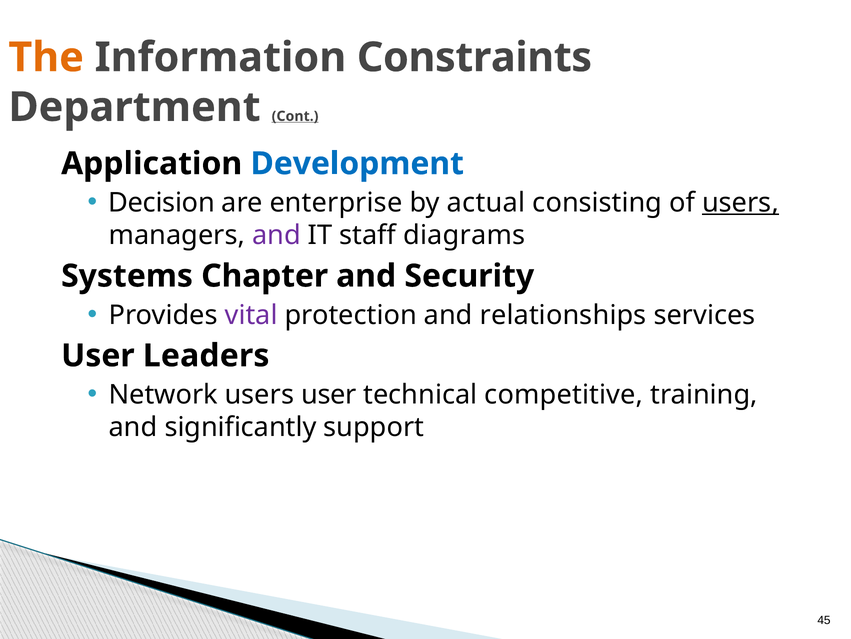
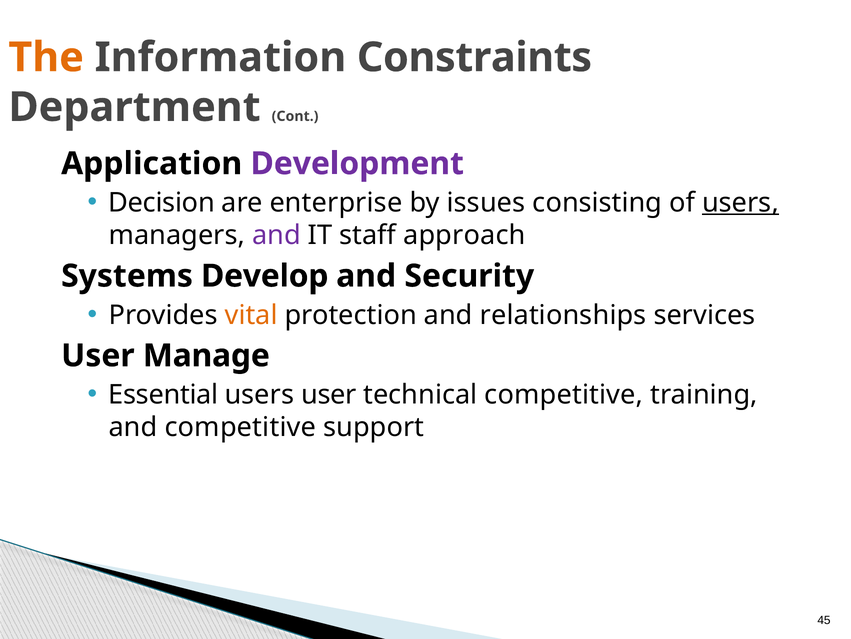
Cont underline: present -> none
Development colour: blue -> purple
actual: actual -> issues
diagrams: diagrams -> approach
Chapter: Chapter -> Develop
vital colour: purple -> orange
Leaders: Leaders -> Manage
Network: Network -> Essential
and significantly: significantly -> competitive
